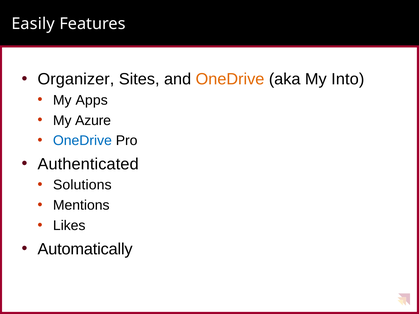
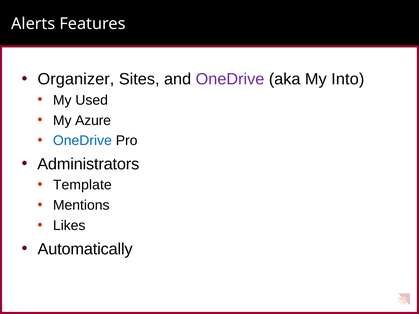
Easily: Easily -> Alerts
OneDrive at (230, 79) colour: orange -> purple
Apps: Apps -> Used
Authenticated: Authenticated -> Administrators
Solutions: Solutions -> Template
